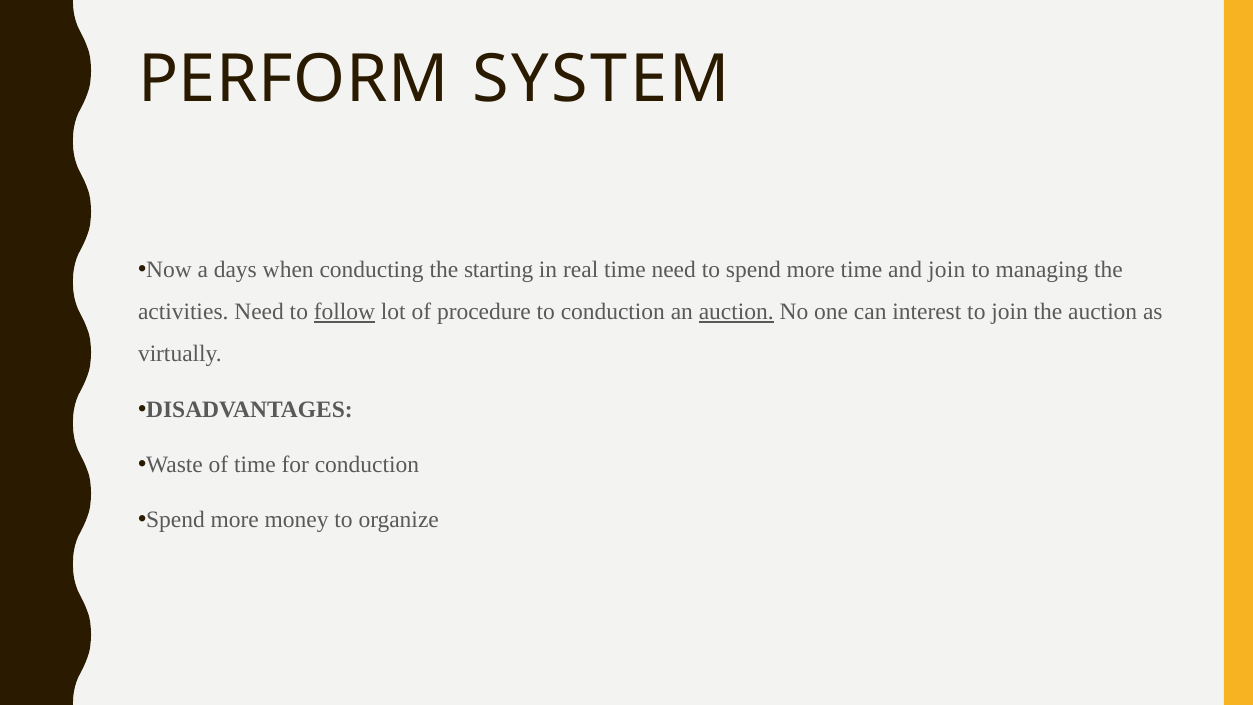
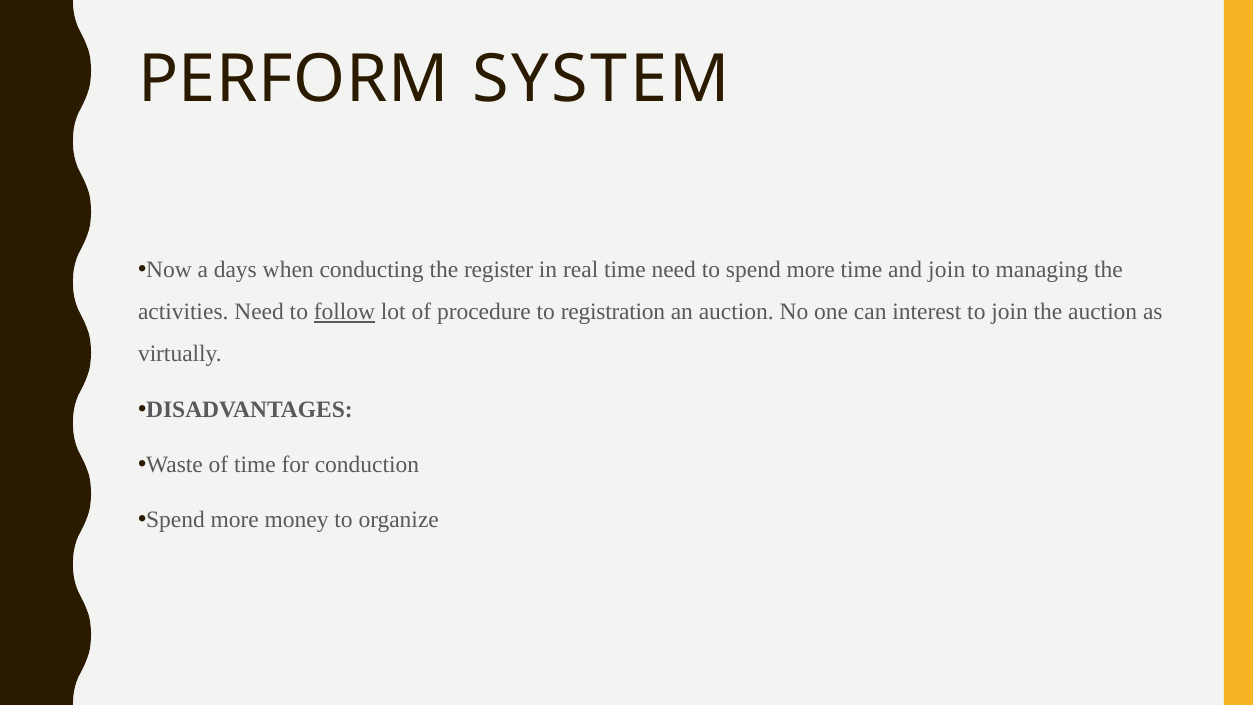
starting: starting -> register
to conduction: conduction -> registration
auction at (736, 312) underline: present -> none
